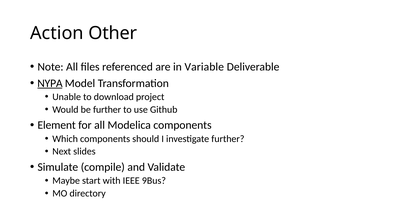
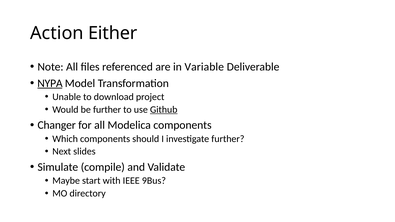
Other: Other -> Either
Github underline: none -> present
Element: Element -> Changer
